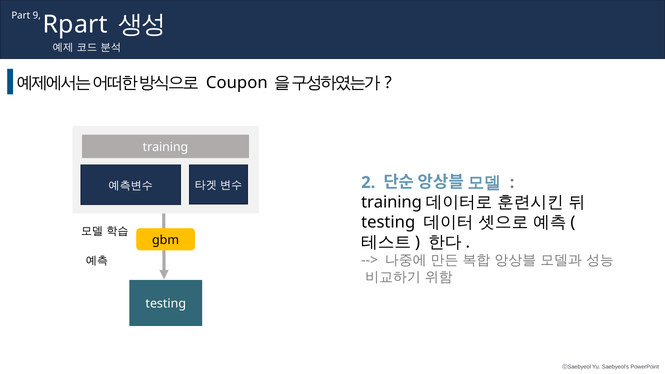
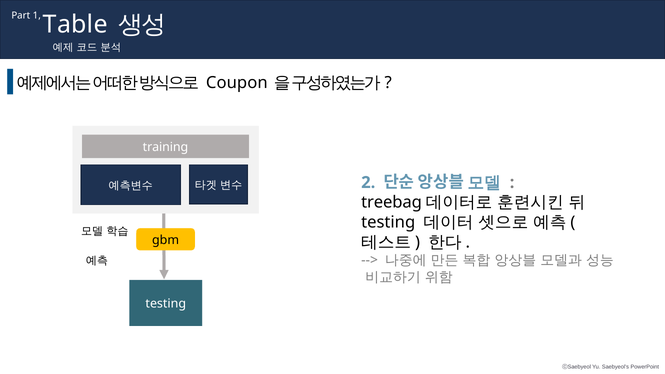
9: 9 -> 1
Rpart: Rpart -> Table
training at (392, 202): training -> treebag
